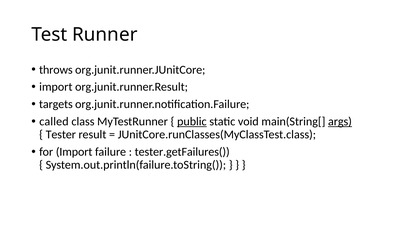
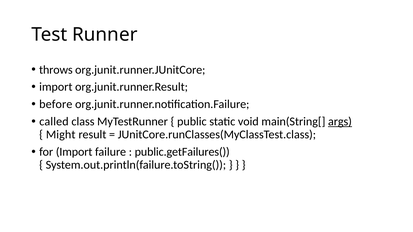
targets: targets -> before
public underline: present -> none
Tester: Tester -> Might
tester.getFailures(: tester.getFailures( -> public.getFailures(
